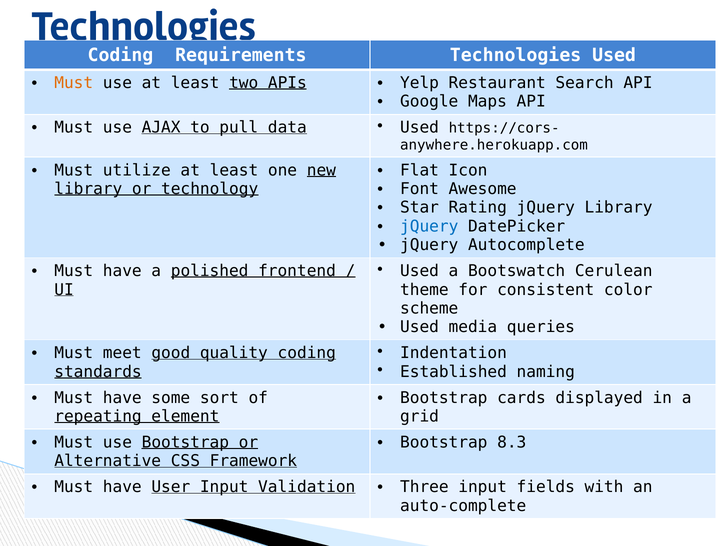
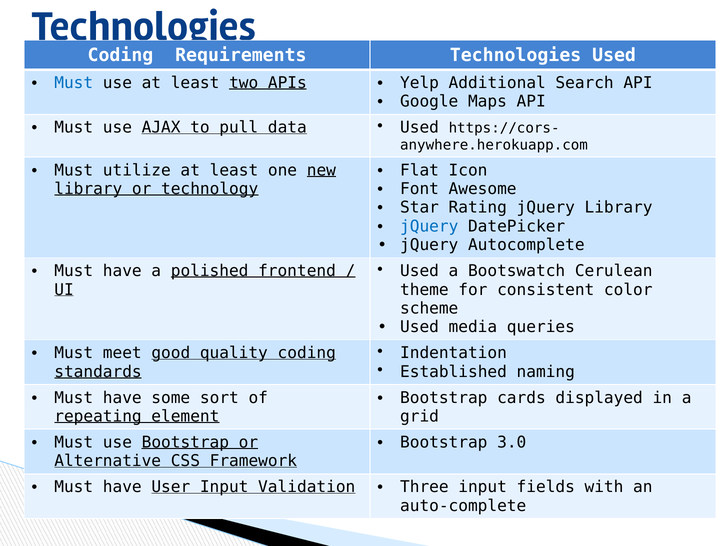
Must at (74, 83) colour: orange -> blue
Restaurant: Restaurant -> Additional
8.3: 8.3 -> 3.0
